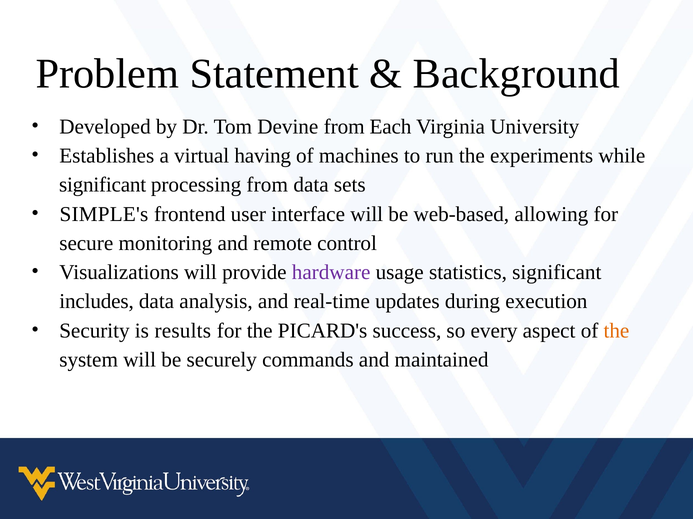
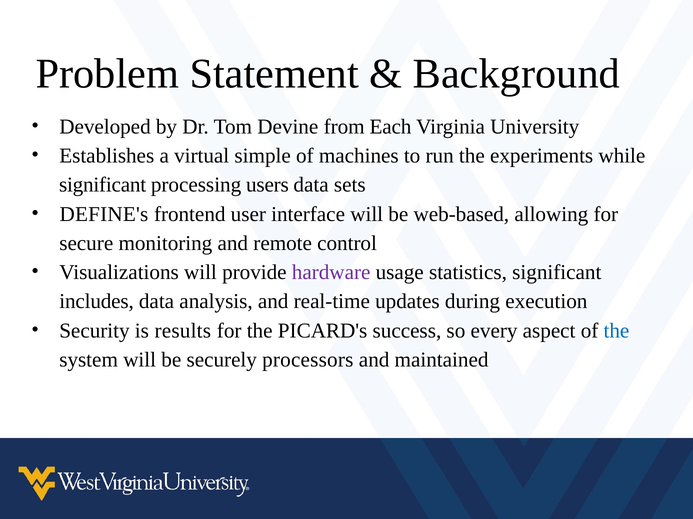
having: having -> simple
processing from: from -> users
SIMPLE's: SIMPLE's -> DEFINE's
the at (616, 331) colour: orange -> blue
commands: commands -> processors
